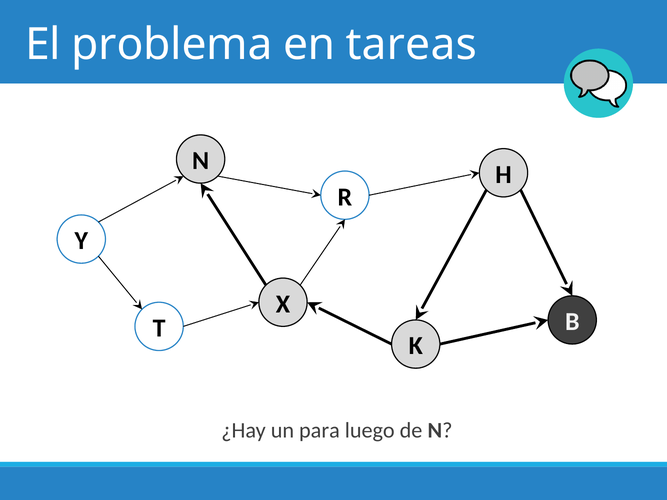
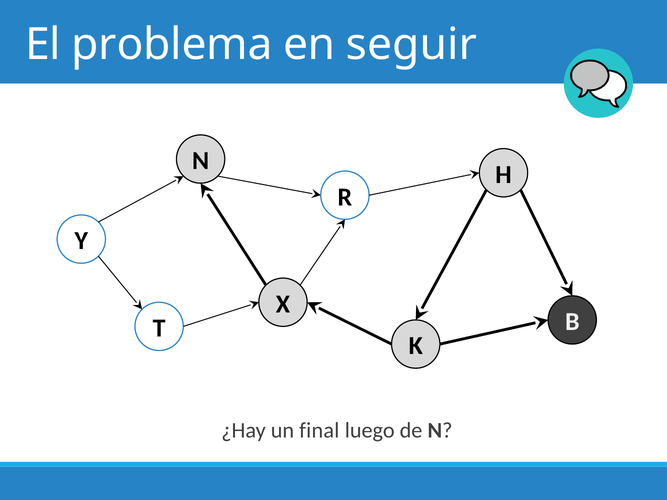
tareas: tareas -> seguir
para: para -> final
